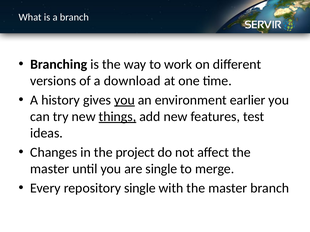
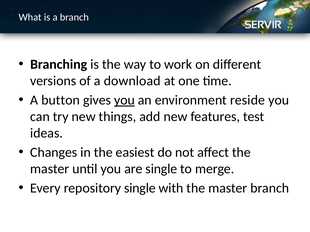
history: history -> button
earlier: earlier -> reside
things underline: present -> none
project: project -> easiest
